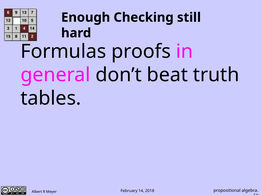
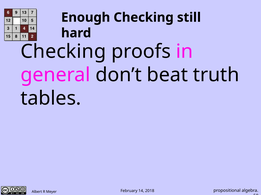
Formulas at (63, 52): Formulas -> Checking
